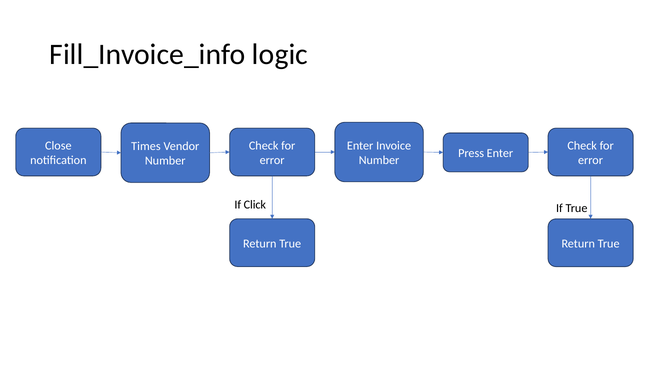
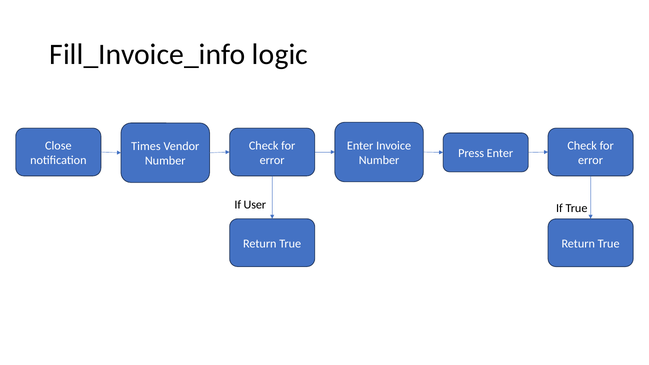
Click: Click -> User
